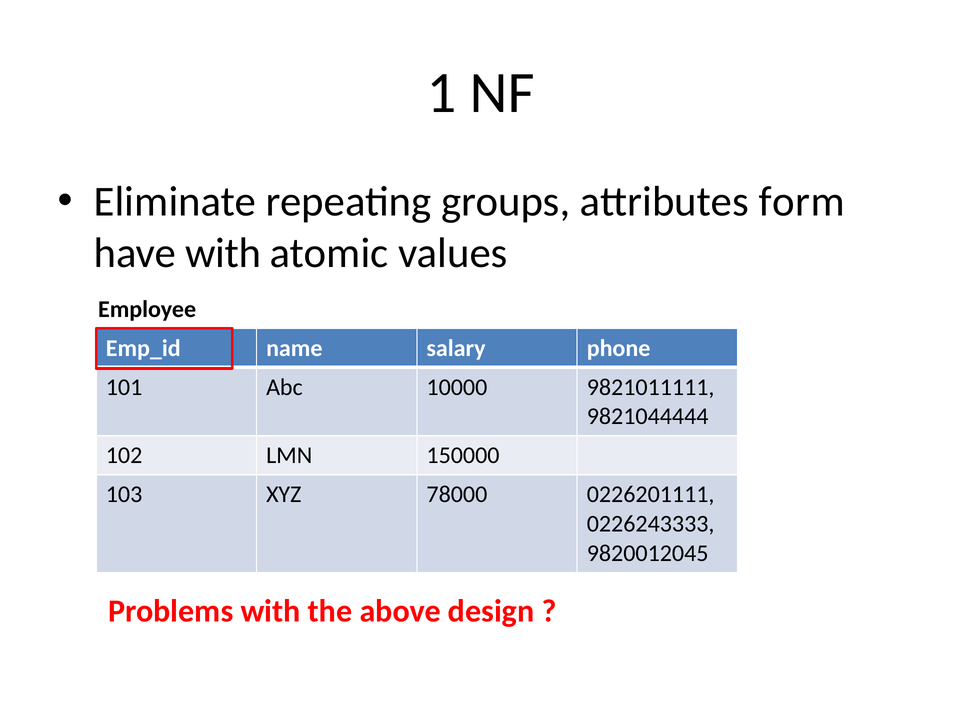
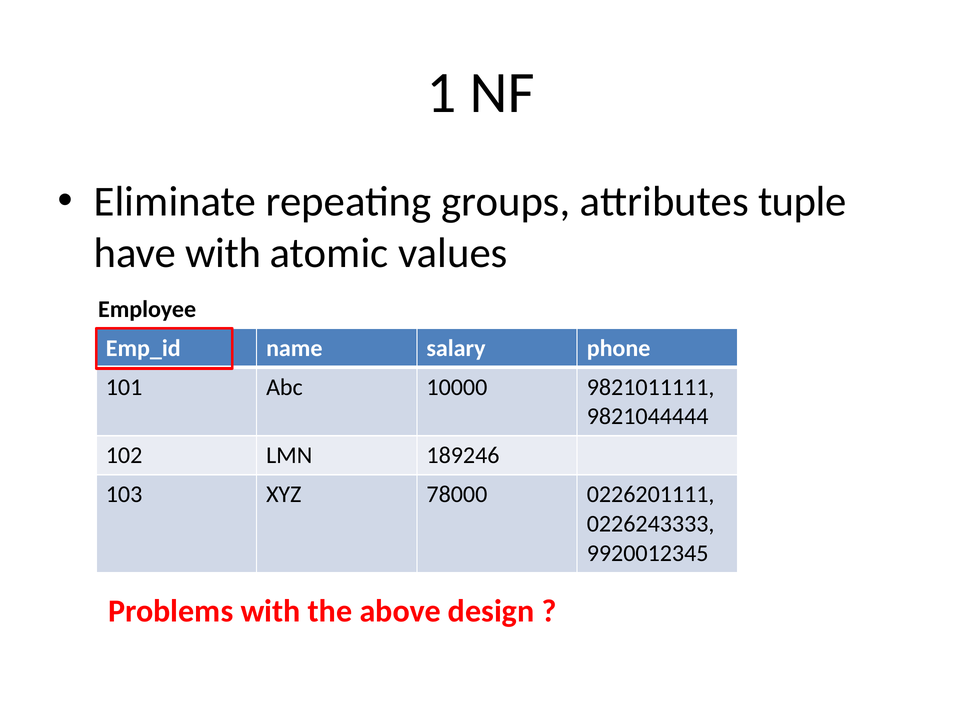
form: form -> tuple
150000: 150000 -> 189246
9820012045: 9820012045 -> 9920012345
